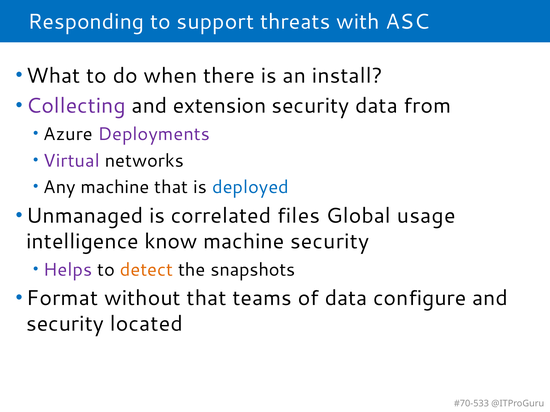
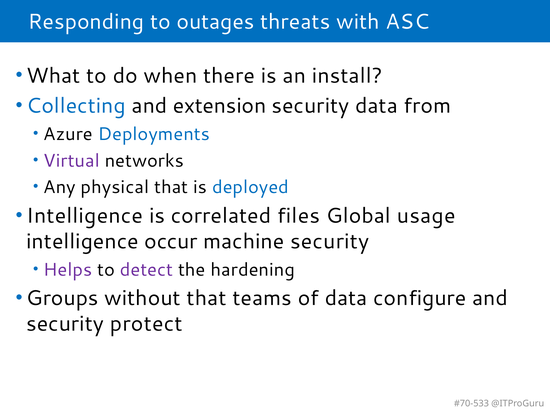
support: support -> outages
Collecting colour: purple -> blue
Deployments colour: purple -> blue
Any machine: machine -> physical
Unmanaged at (85, 216): Unmanaged -> Intelligence
know: know -> occur
detect colour: orange -> purple
snapshots: snapshots -> hardening
Format: Format -> Groups
located: located -> protect
